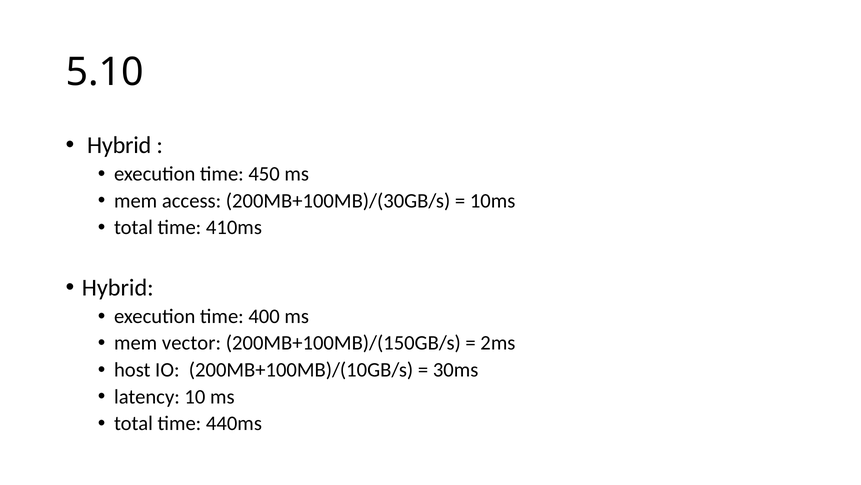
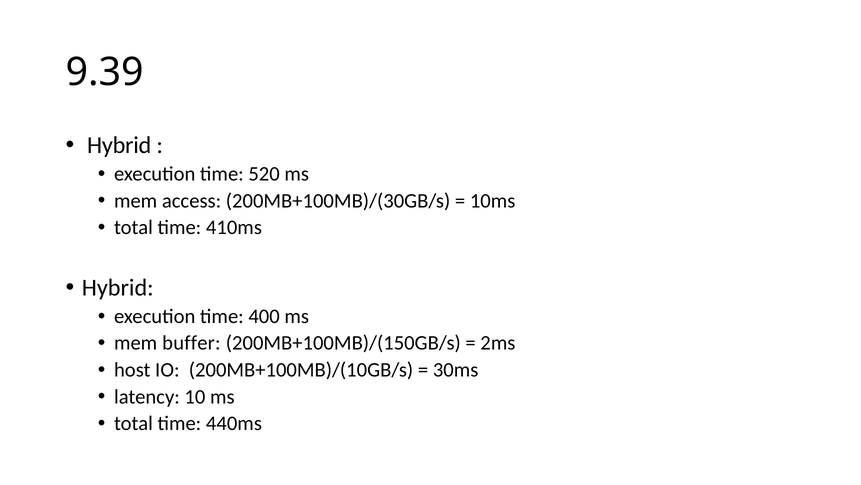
5.10: 5.10 -> 9.39
450: 450 -> 520
vector: vector -> buffer
